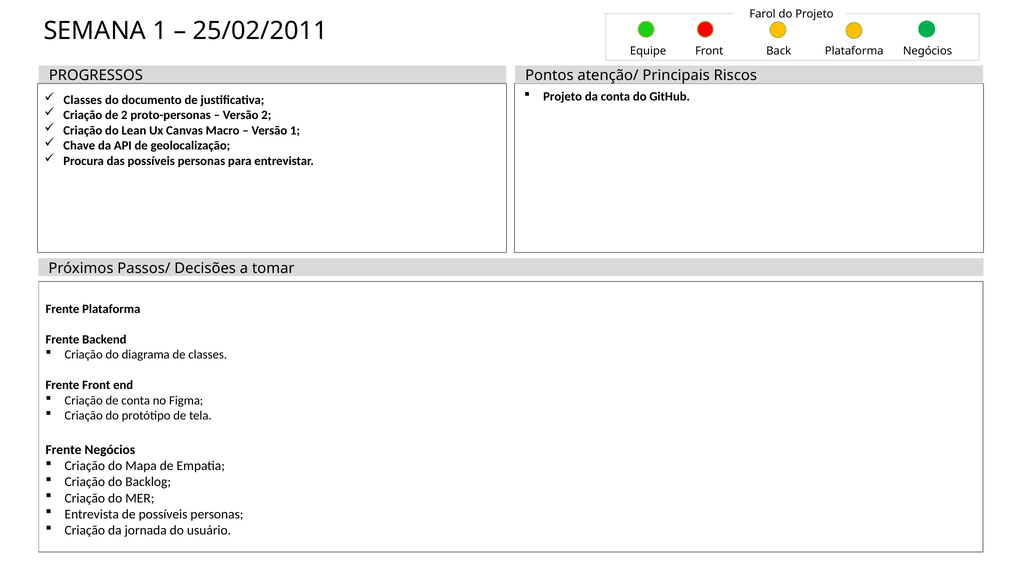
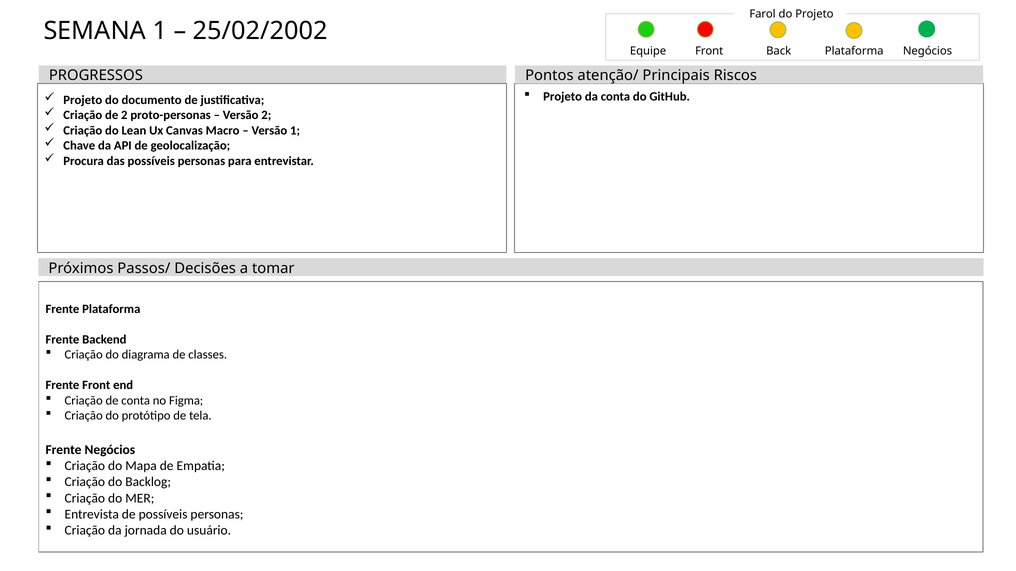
25/02/2011: 25/02/2011 -> 25/02/2002
Classes at (83, 100): Classes -> Projeto
